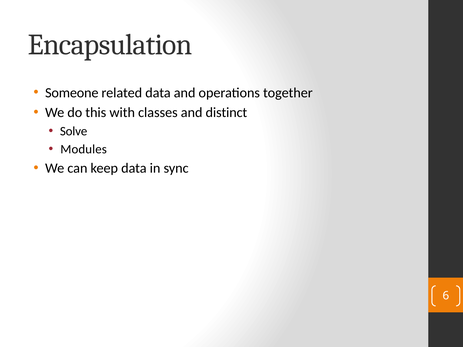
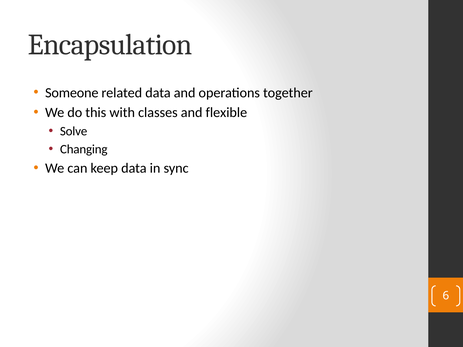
distinct: distinct -> flexible
Modules: Modules -> Changing
